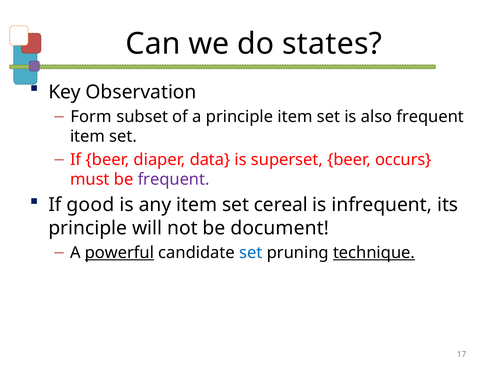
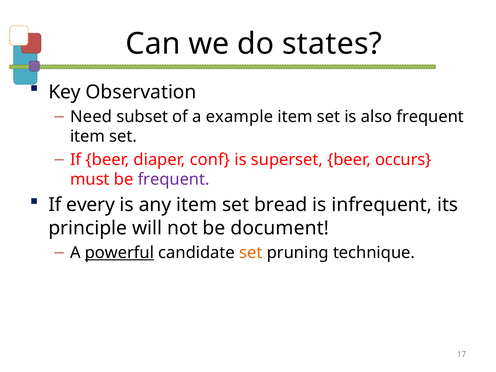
Form: Form -> Need
a principle: principle -> example
data: data -> conf
good: good -> every
cereal: cereal -> bread
set at (251, 253) colour: blue -> orange
technique underline: present -> none
